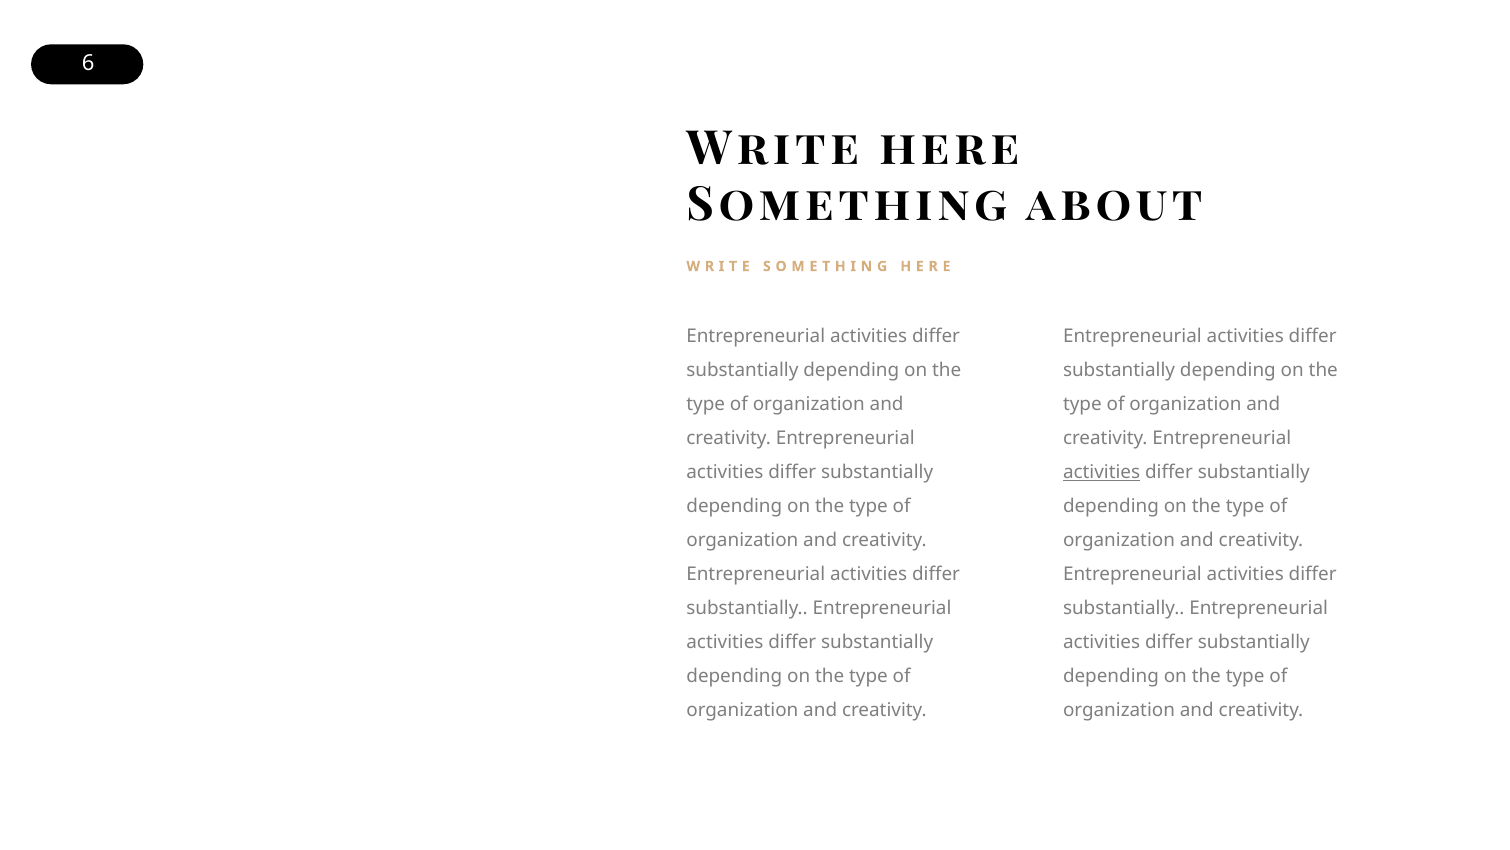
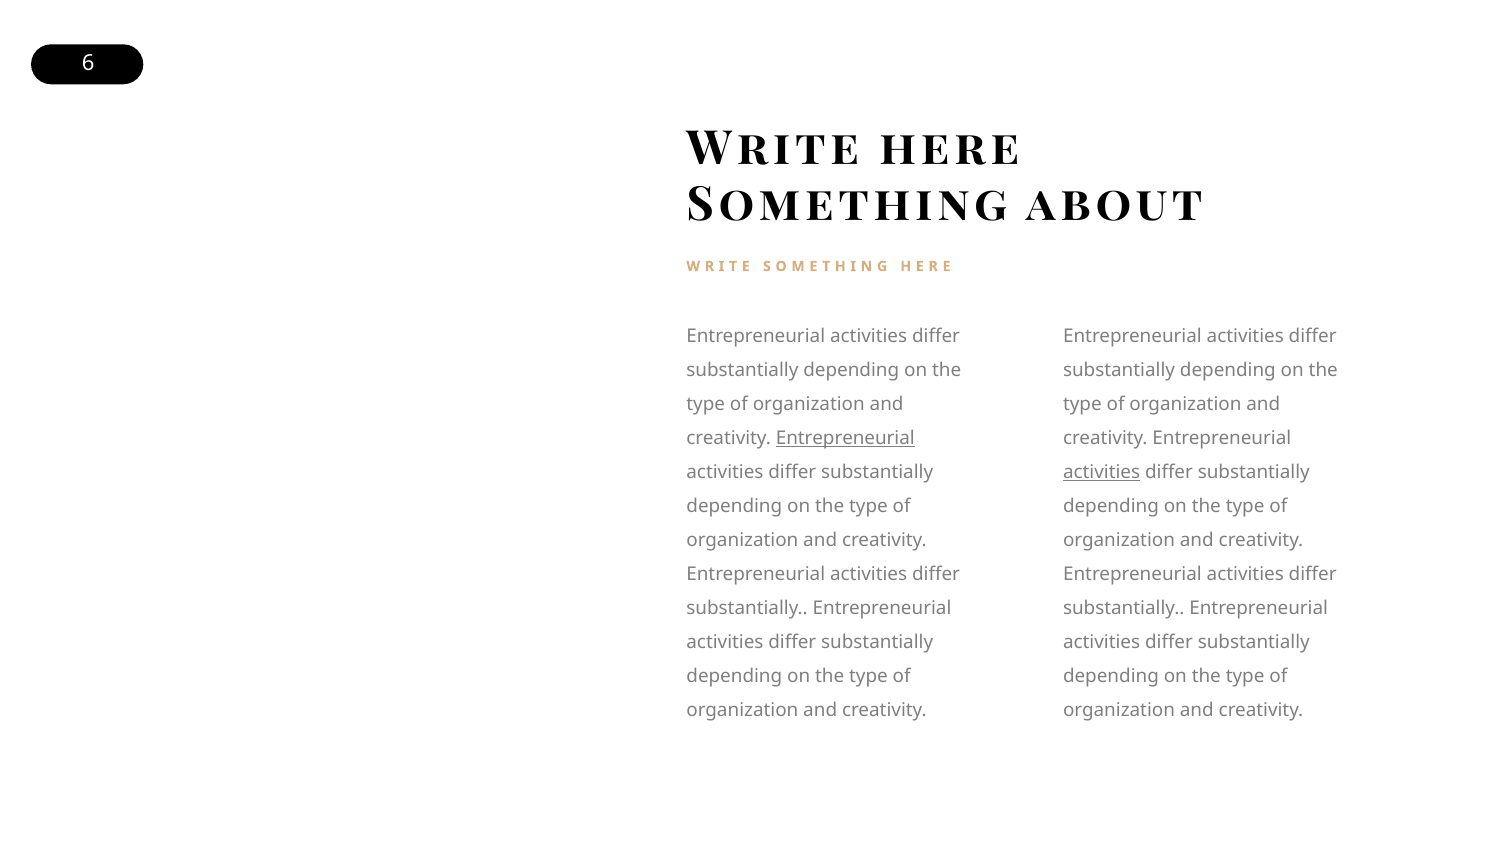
Entrepreneurial at (845, 438) underline: none -> present
